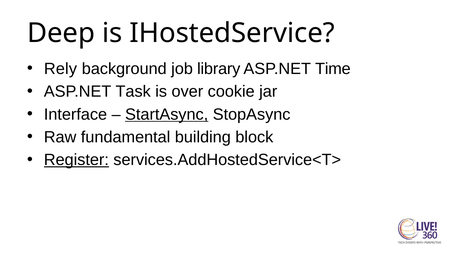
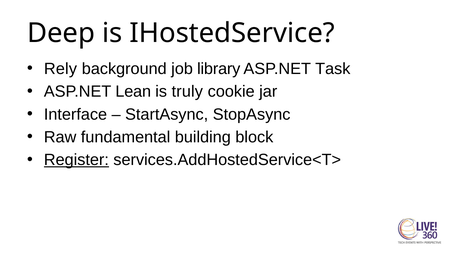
Time: Time -> Task
Task: Task -> Lean
over: over -> truly
StartAsync underline: present -> none
